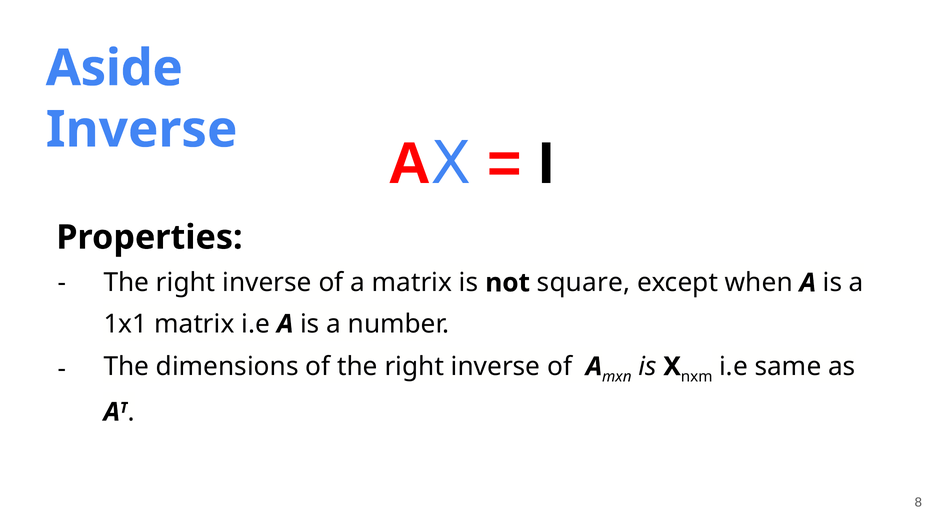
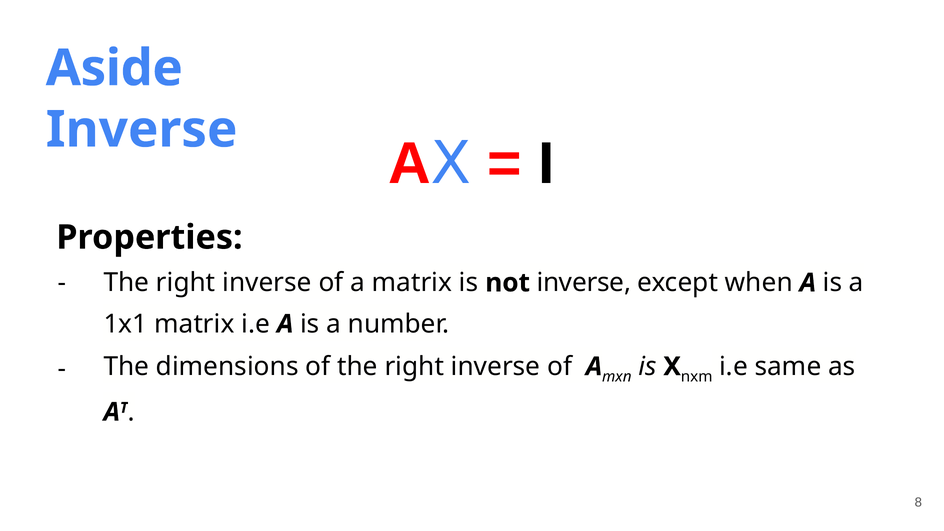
not square: square -> inverse
